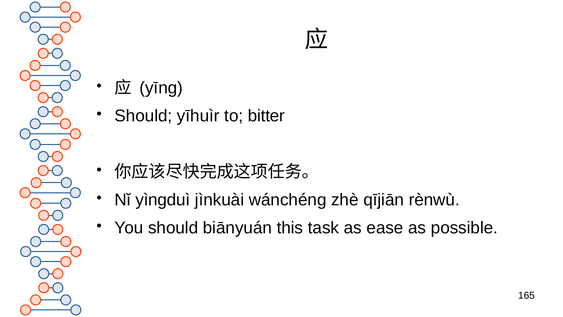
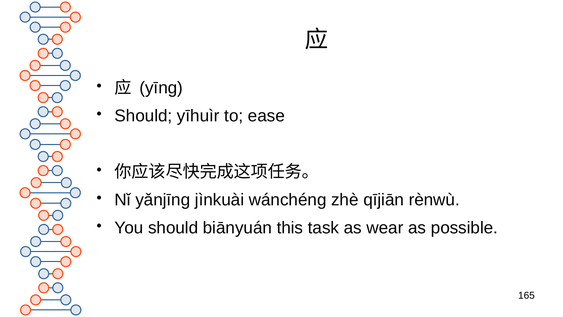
bitter: bitter -> ease
yìngduì: yìngduì -> yǎnjīng
ease: ease -> wear
